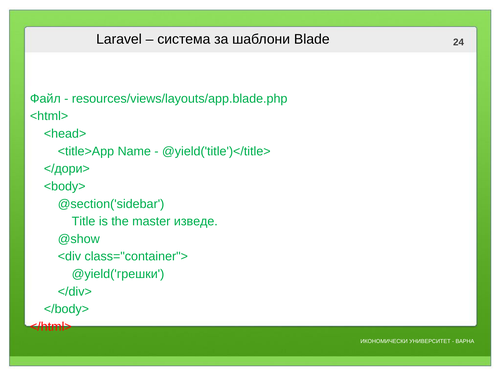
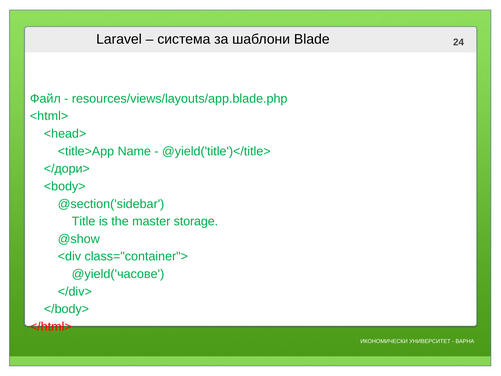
изведе: изведе -> storage
@yield('грешки: @yield('грешки -> @yield('часове
